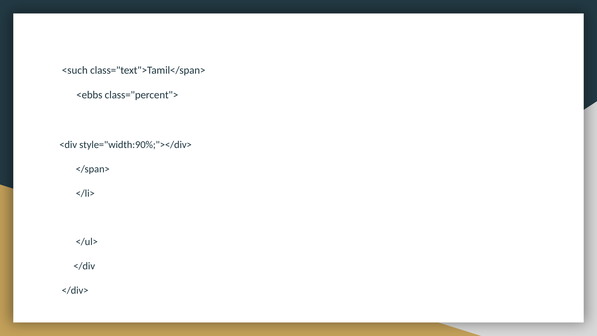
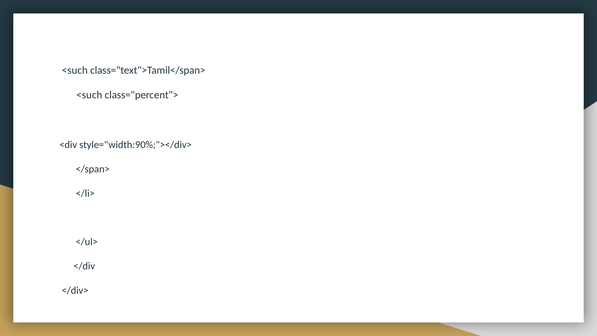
<ebbs at (89, 95): <ebbs -> <such
